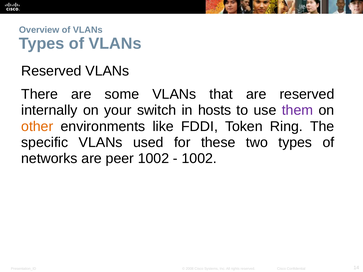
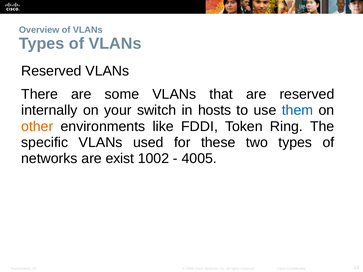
them colour: purple -> blue
peer: peer -> exist
1002 at (199, 159): 1002 -> 4005
